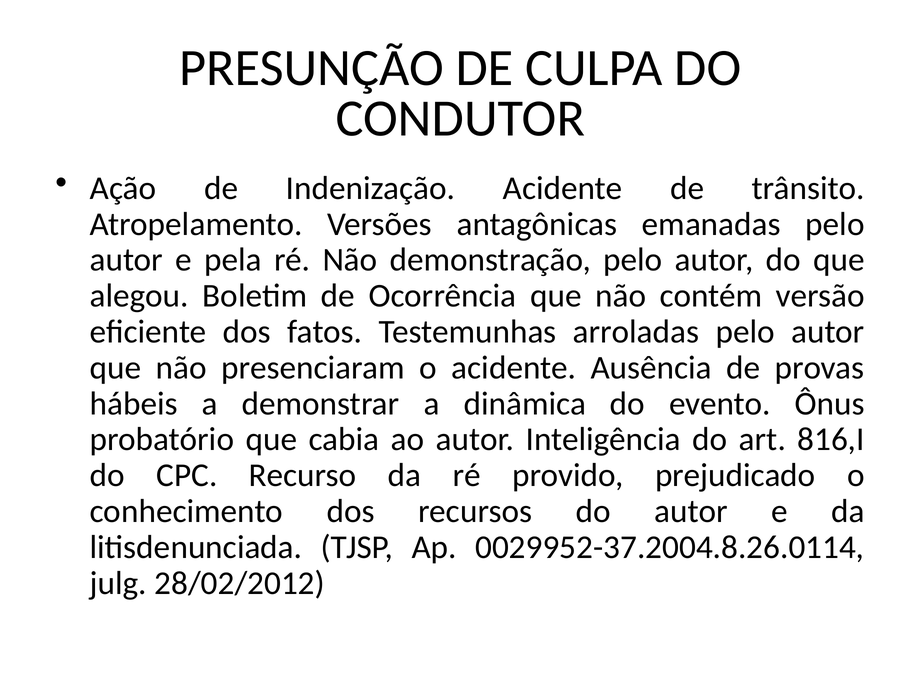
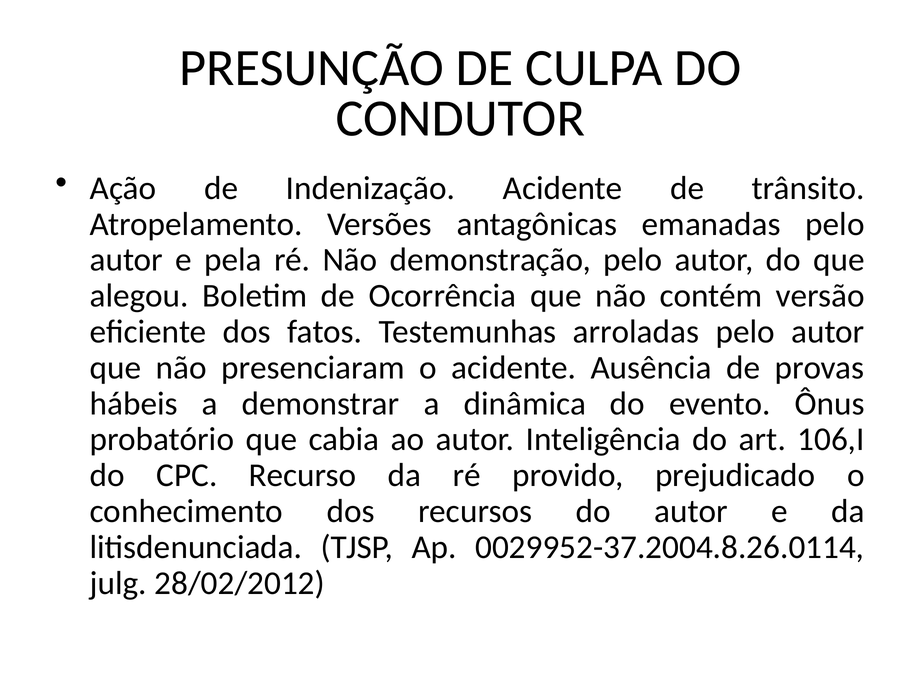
816,I: 816,I -> 106,I
